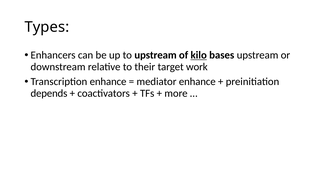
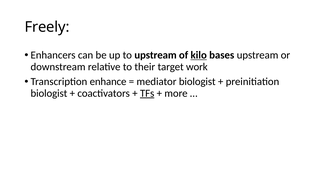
Types: Types -> Freely
mediator enhance: enhance -> biologist
depends at (49, 93): depends -> biologist
TFs underline: none -> present
